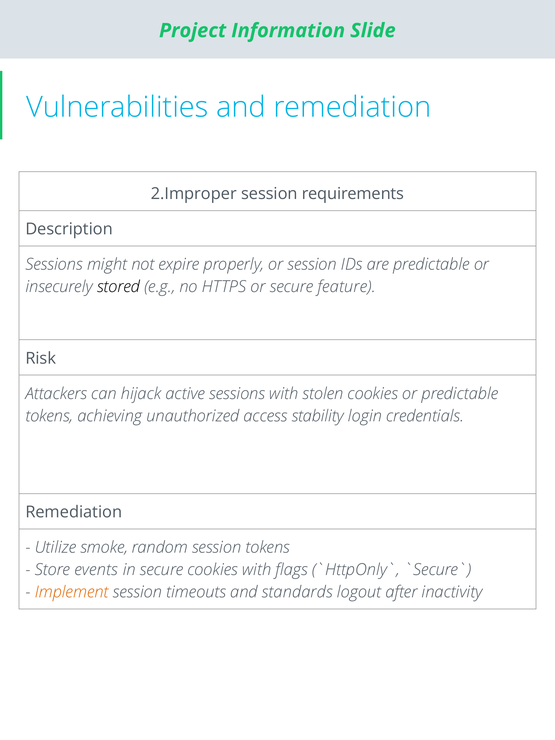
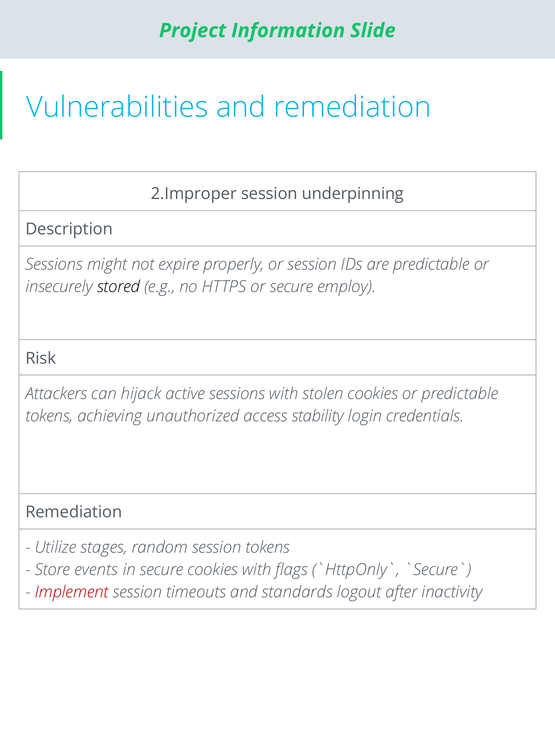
requirements: requirements -> underpinning
feature: feature -> employ
smoke: smoke -> stages
Implement colour: orange -> red
